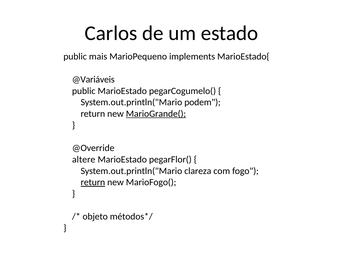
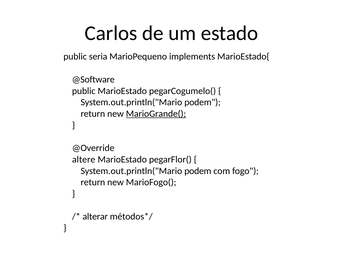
mais: mais -> seria
@Variáveis: @Variáveis -> @Software
clareza at (198, 171): clareza -> podem
return at (93, 182) underline: present -> none
objeto: objeto -> alterar
